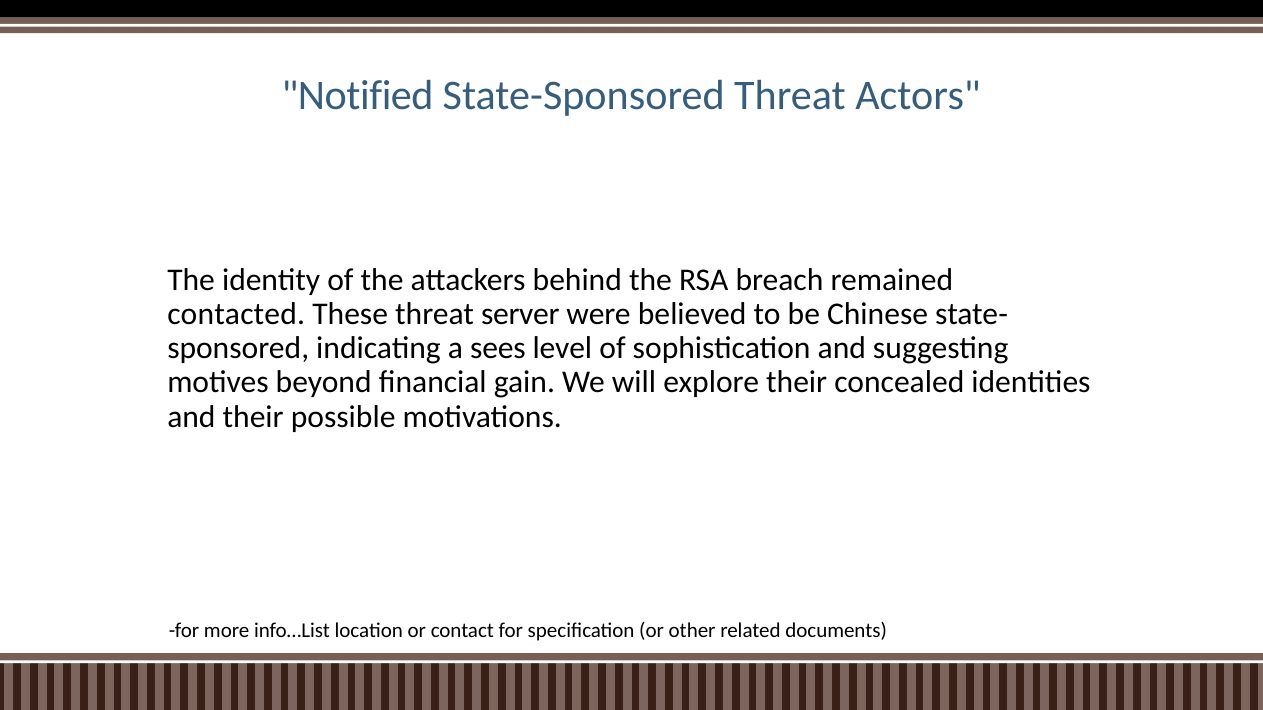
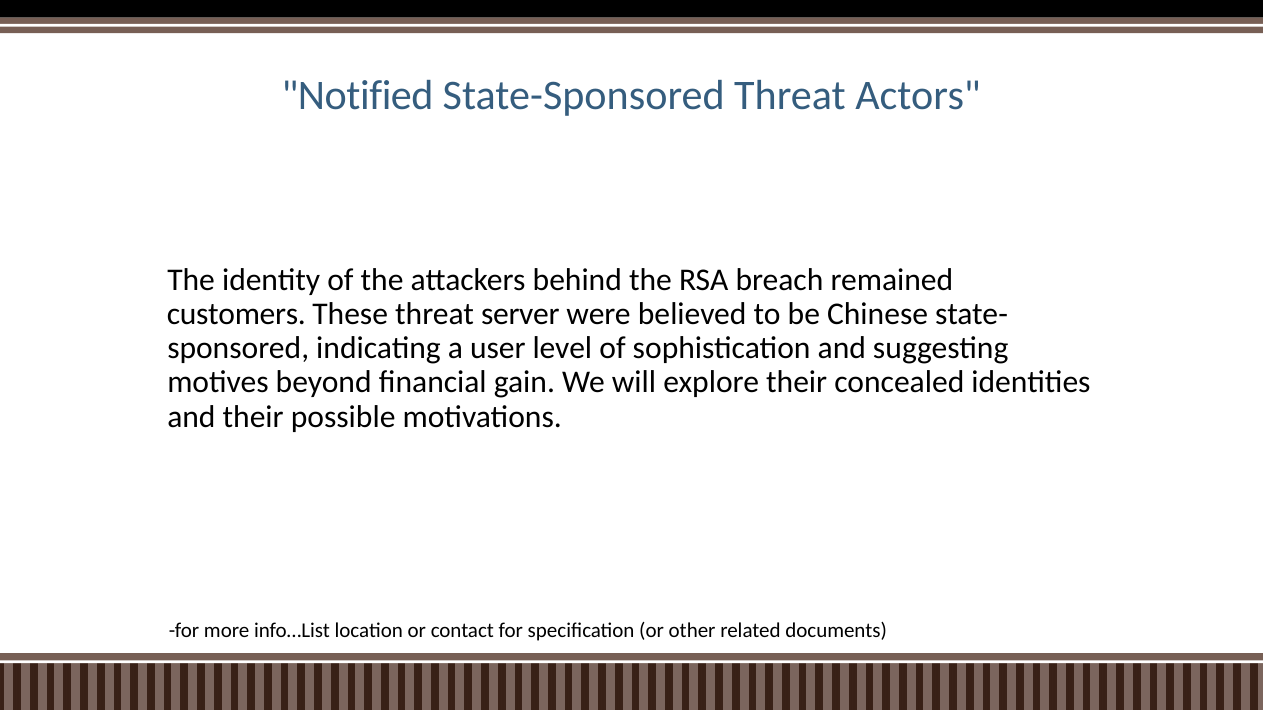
contacted: contacted -> customers
sees: sees -> user
